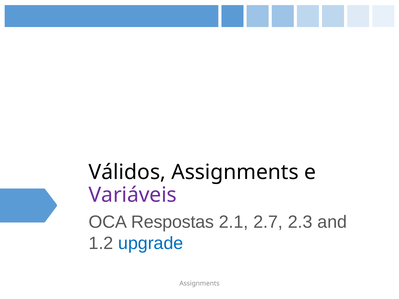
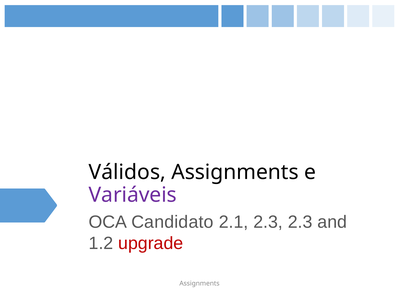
Respostas: Respostas -> Candidato
2.1 2.7: 2.7 -> 2.3
upgrade colour: blue -> red
